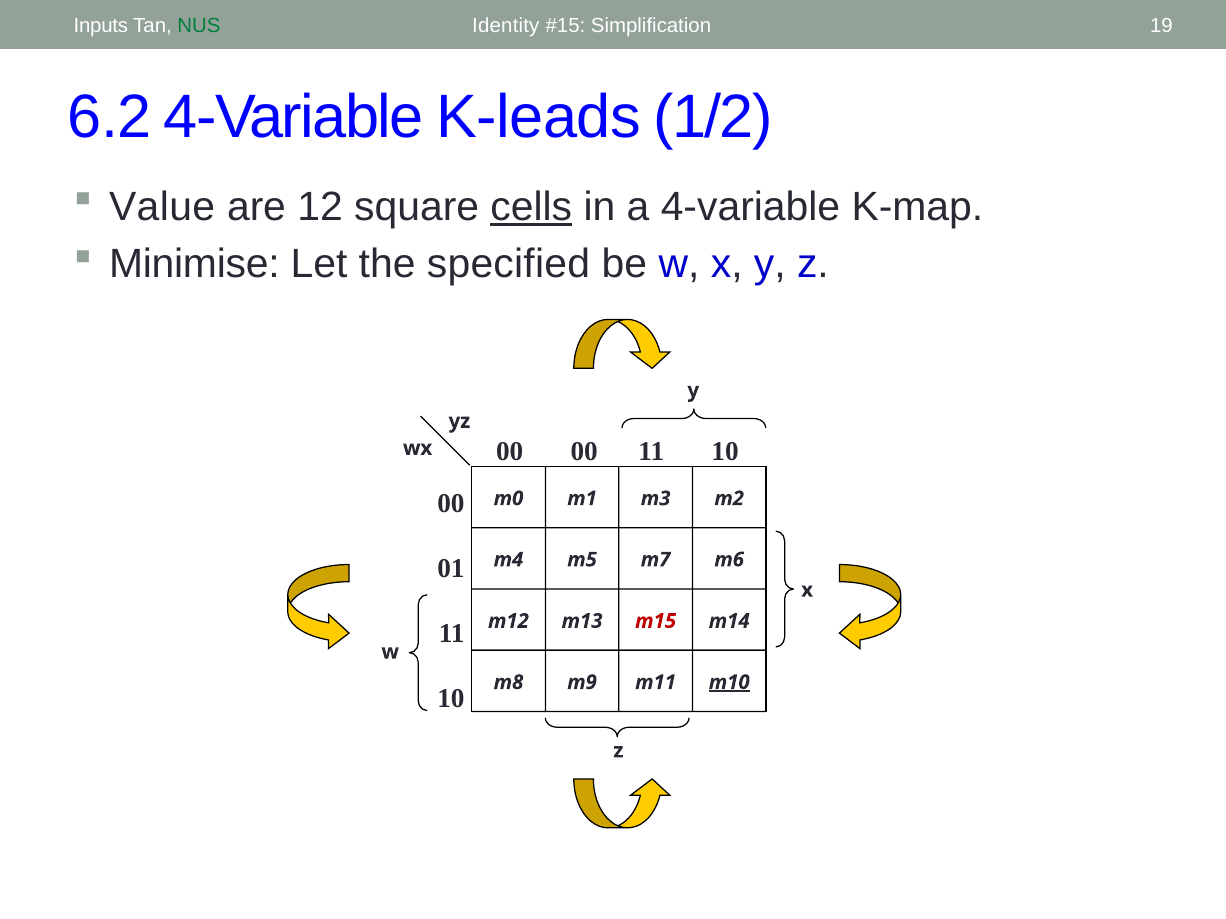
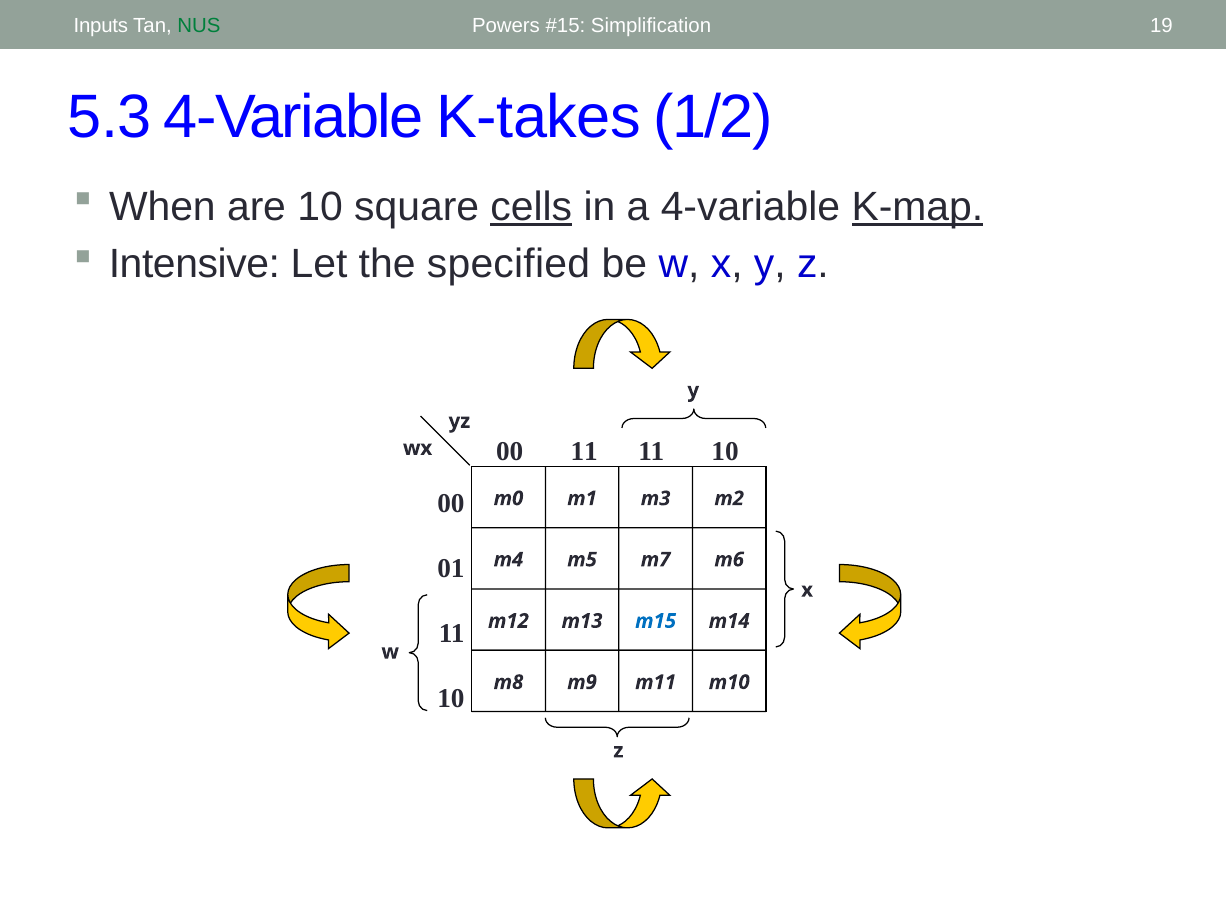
Identity: Identity -> Powers
6.2: 6.2 -> 5.3
K-leads: K-leads -> K-takes
Value: Value -> When
are 12: 12 -> 10
K-map underline: none -> present
Minimise: Minimise -> Intensive
00 00: 00 -> 11
m15 colour: red -> blue
m10 underline: present -> none
